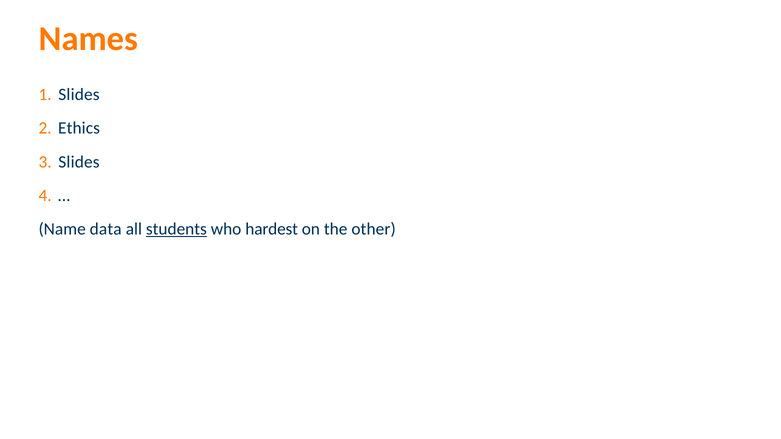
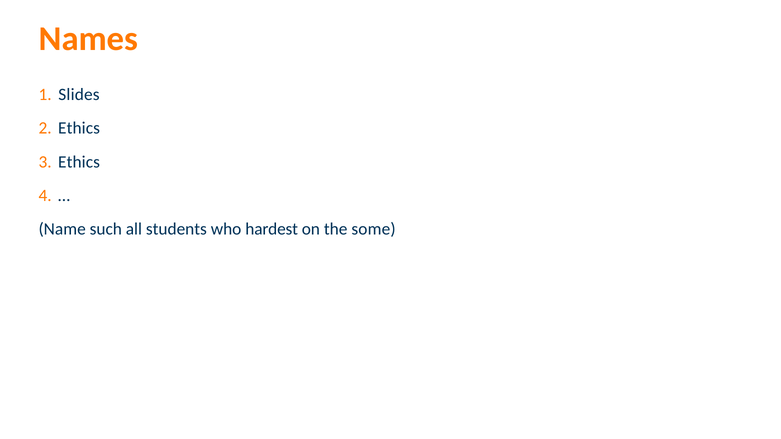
Slides at (79, 162): Slides -> Ethics
data: data -> such
students underline: present -> none
other: other -> some
